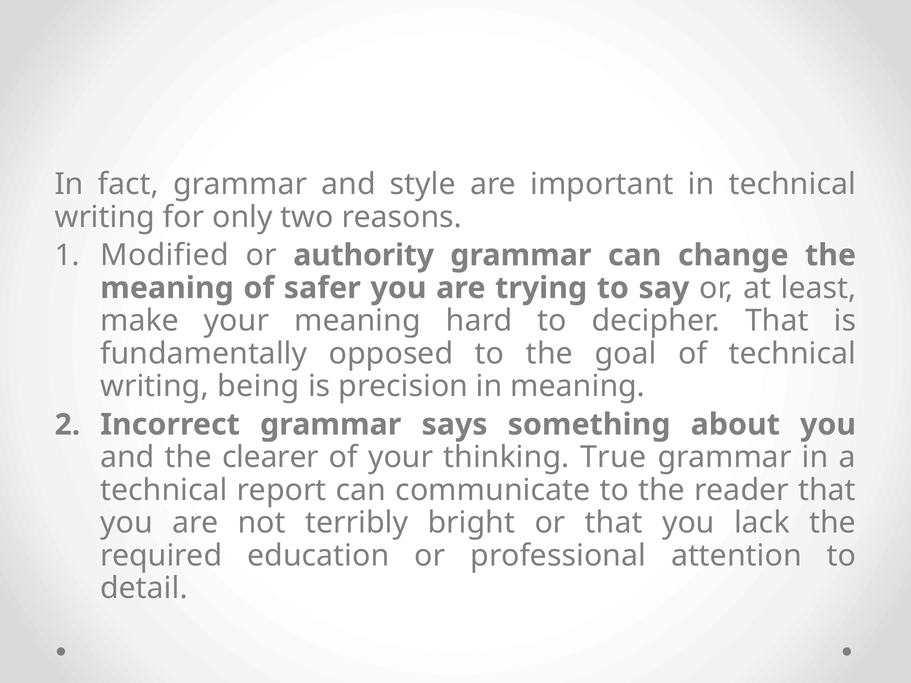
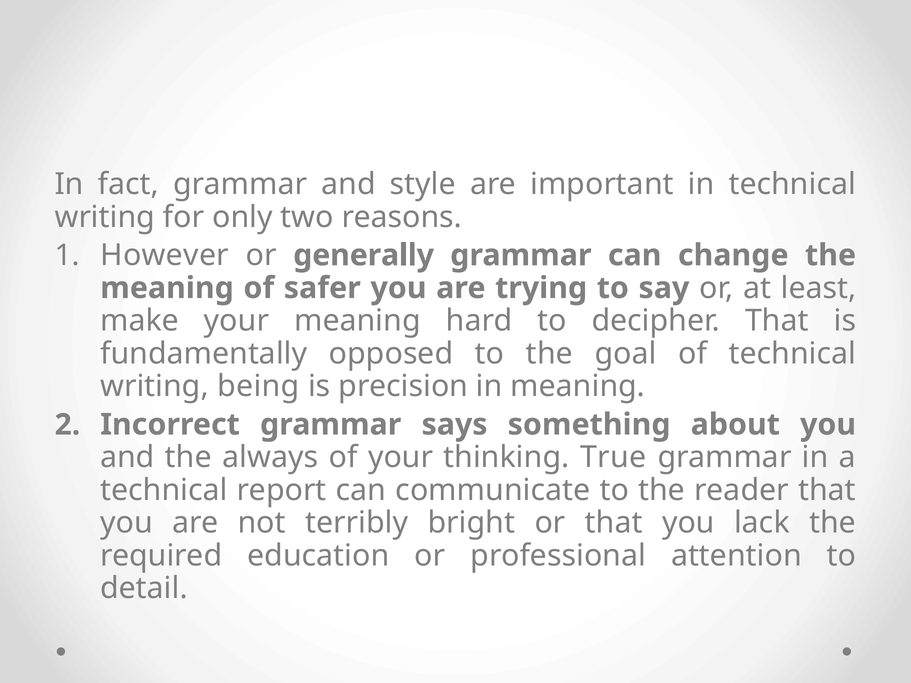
Modified: Modified -> However
authority: authority -> generally
clearer: clearer -> always
